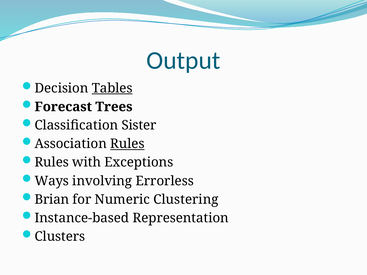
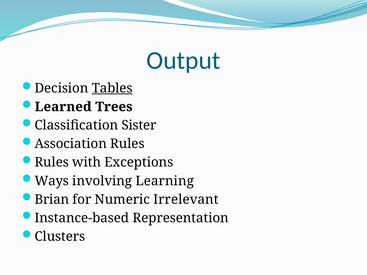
Forecast: Forecast -> Learned
Rules at (127, 144) underline: present -> none
Errorless: Errorless -> Learning
Clustering: Clustering -> Irrelevant
